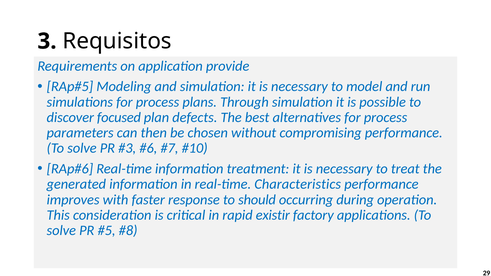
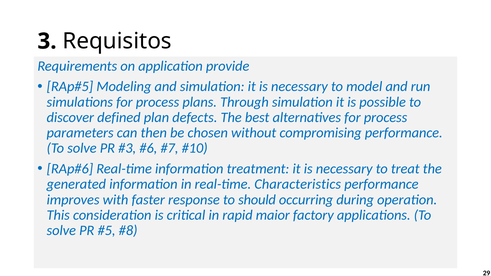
focused: focused -> defined
existir: existir -> maior
